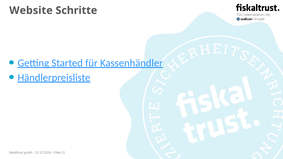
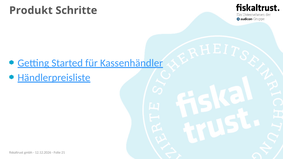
Website: Website -> Produkt
